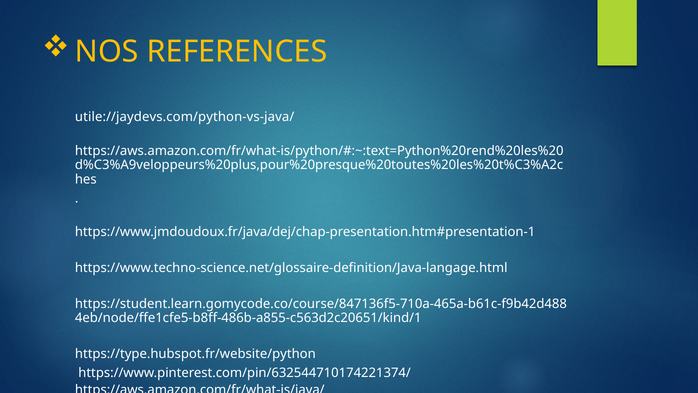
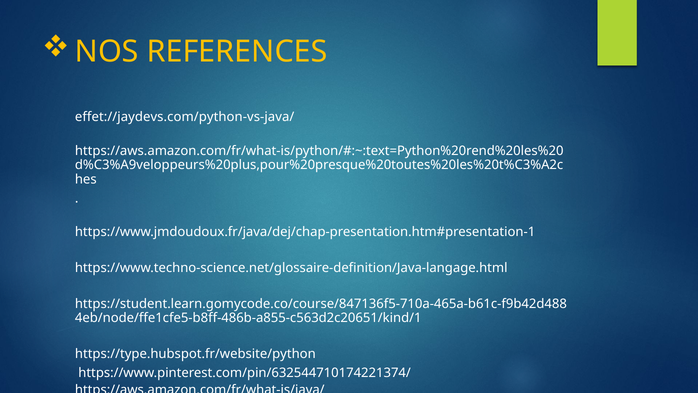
utile://jaydevs.com/python-vs-java/: utile://jaydevs.com/python-vs-java/ -> effet://jaydevs.com/python-vs-java/
